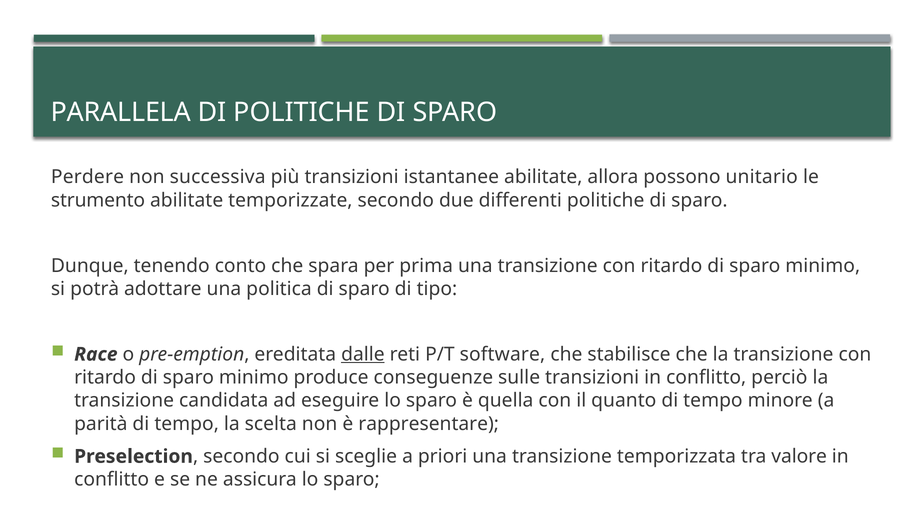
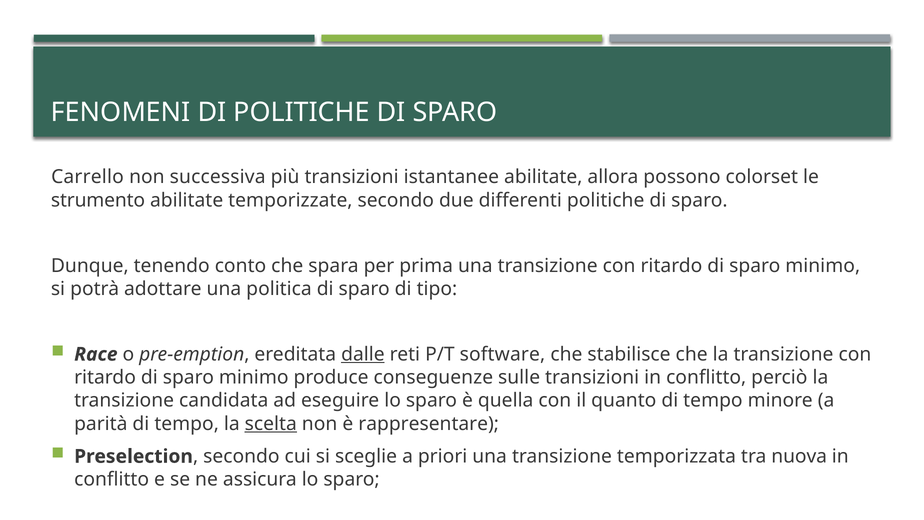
PARALLELA: PARALLELA -> FENOMENI
Perdere: Perdere -> Carrello
unitario: unitario -> colorset
scelta underline: none -> present
valore: valore -> nuova
